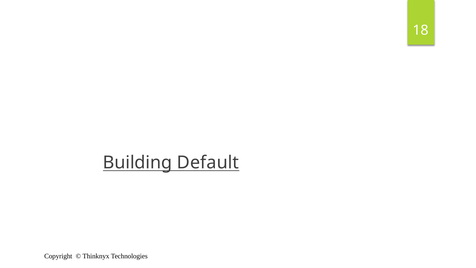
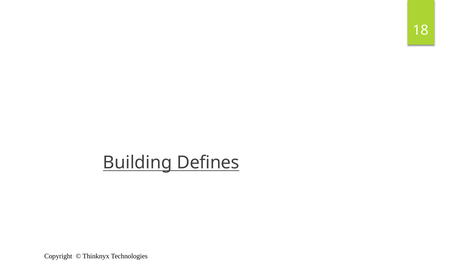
Default: Default -> Defines
